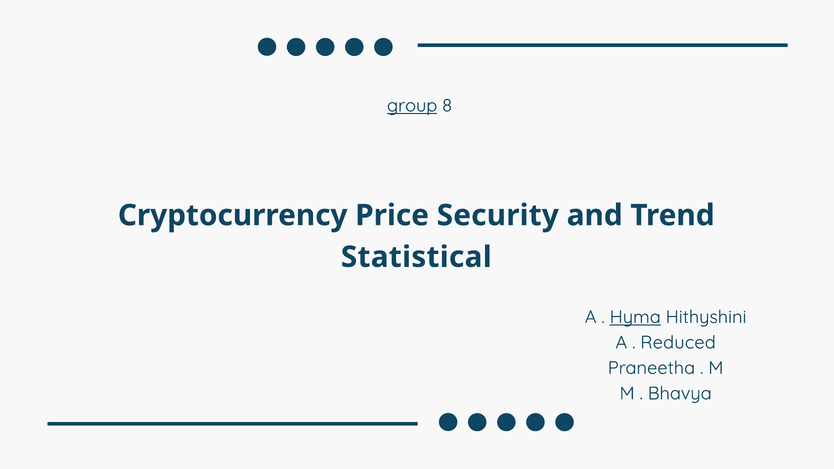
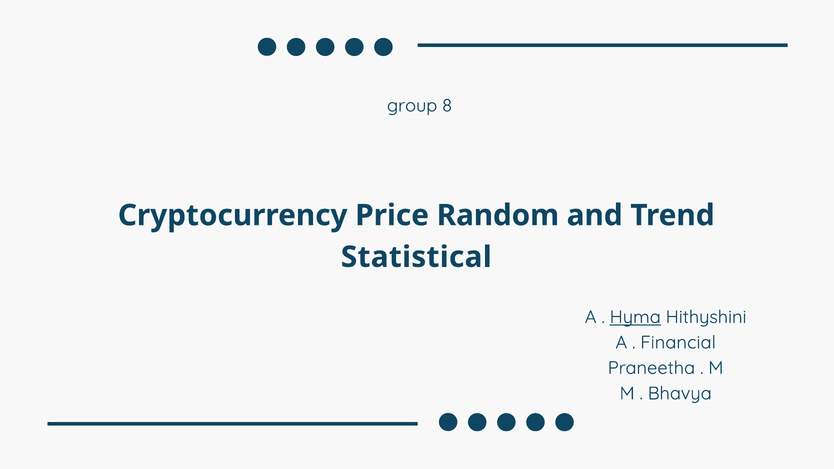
group underline: present -> none
Security: Security -> Random
Reduced: Reduced -> Financial
